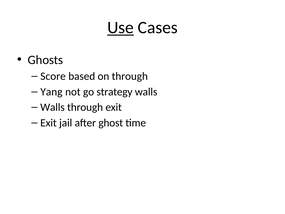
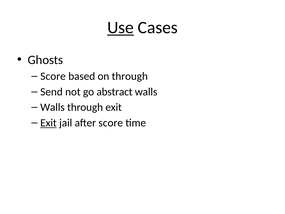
Yang: Yang -> Send
strategy: strategy -> abstract
Exit at (48, 123) underline: none -> present
after ghost: ghost -> score
